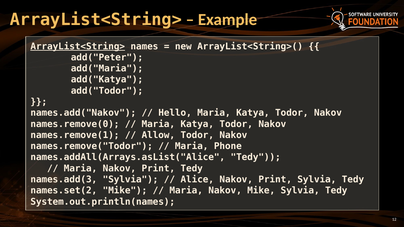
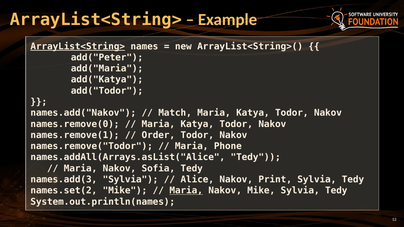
Hello: Hello -> Match
Allow: Allow -> Order
Maria Nakov Print: Print -> Sofia
Maria at (186, 191) underline: none -> present
